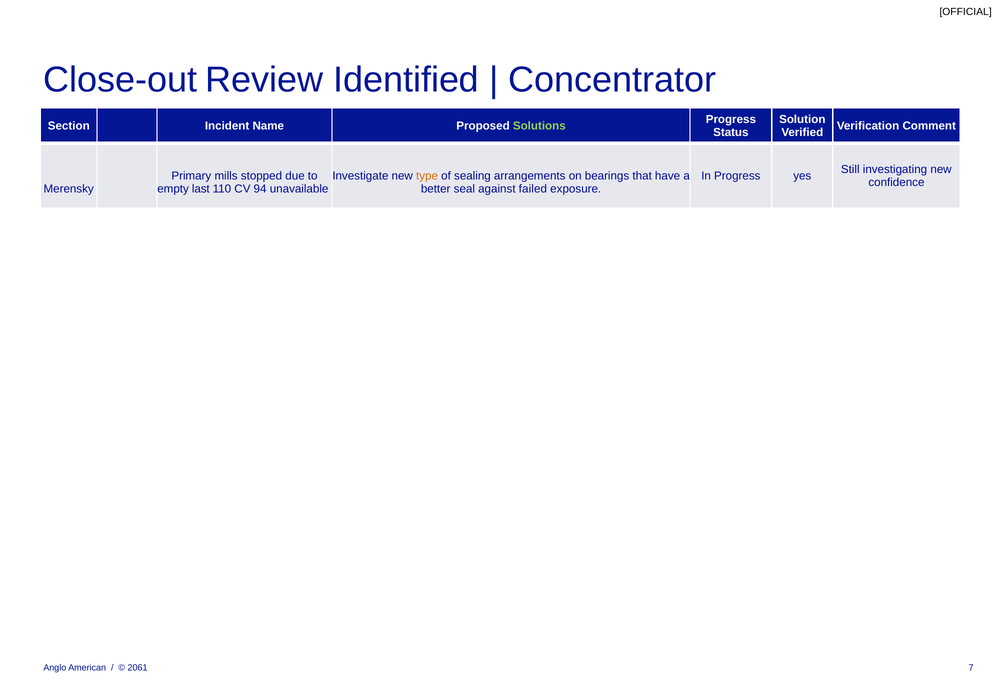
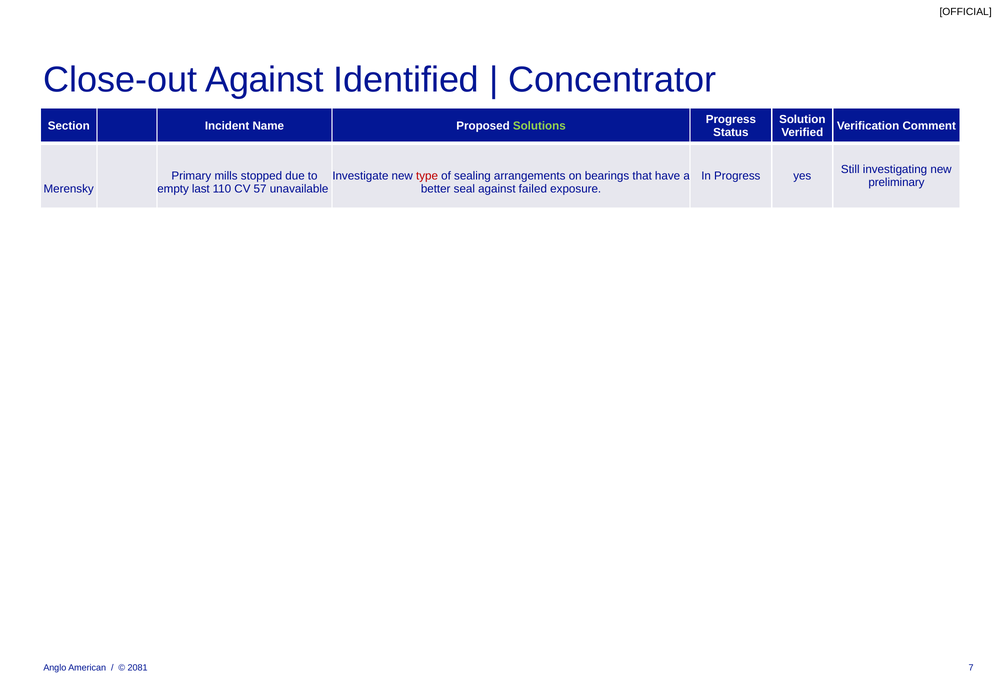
Close-out Review: Review -> Against
type colour: orange -> red
confidence: confidence -> preliminary
94: 94 -> 57
2061: 2061 -> 2081
